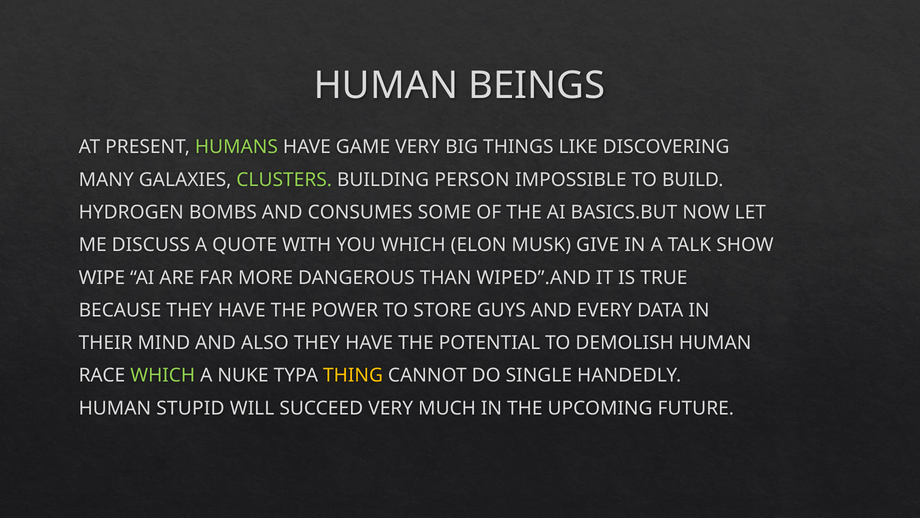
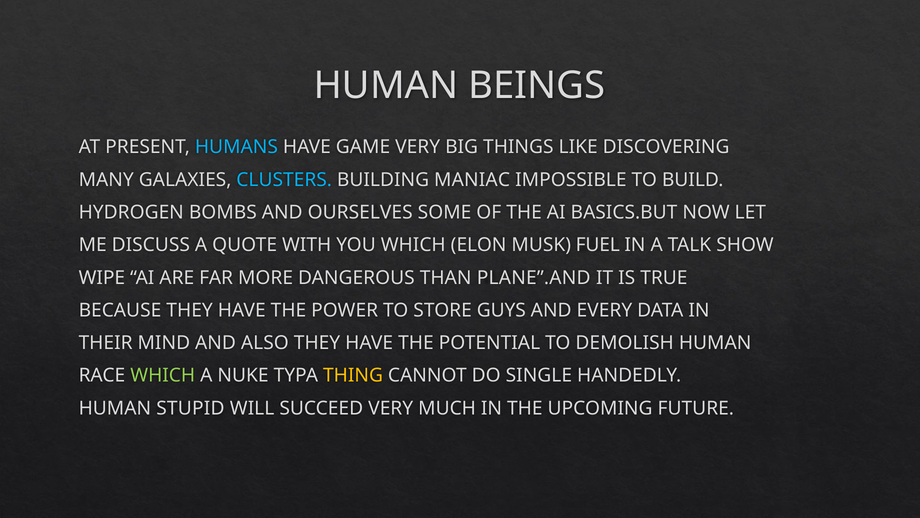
HUMANS colour: light green -> light blue
CLUSTERS colour: light green -> light blue
PERSON: PERSON -> MANIAC
CONSUMES: CONSUMES -> OURSELVES
GIVE: GIVE -> FUEL
WIPED”.AND: WIPED”.AND -> PLANE”.AND
